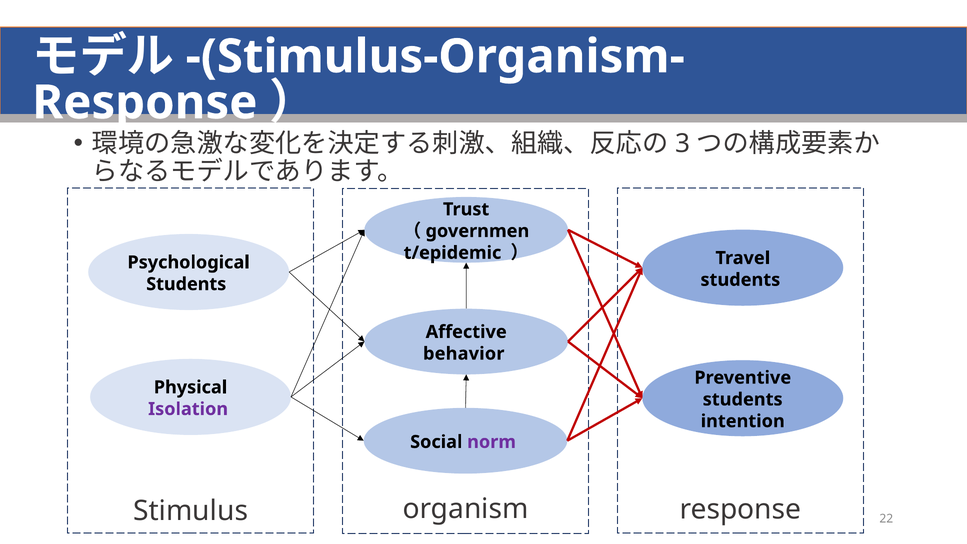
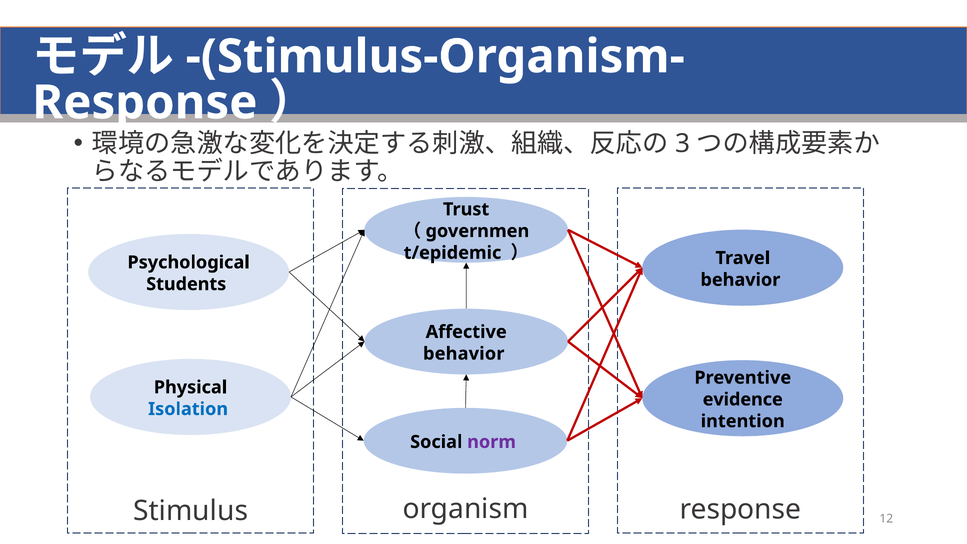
students at (740, 280): students -> behavior
students at (743, 399): students -> evidence
Isolation colour: purple -> blue
22: 22 -> 12
